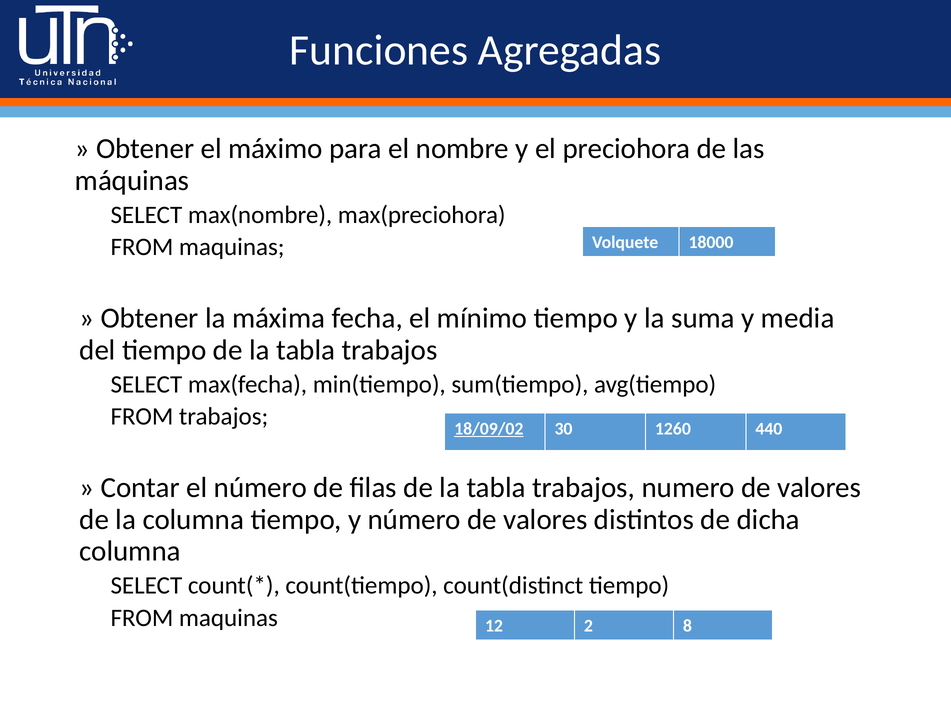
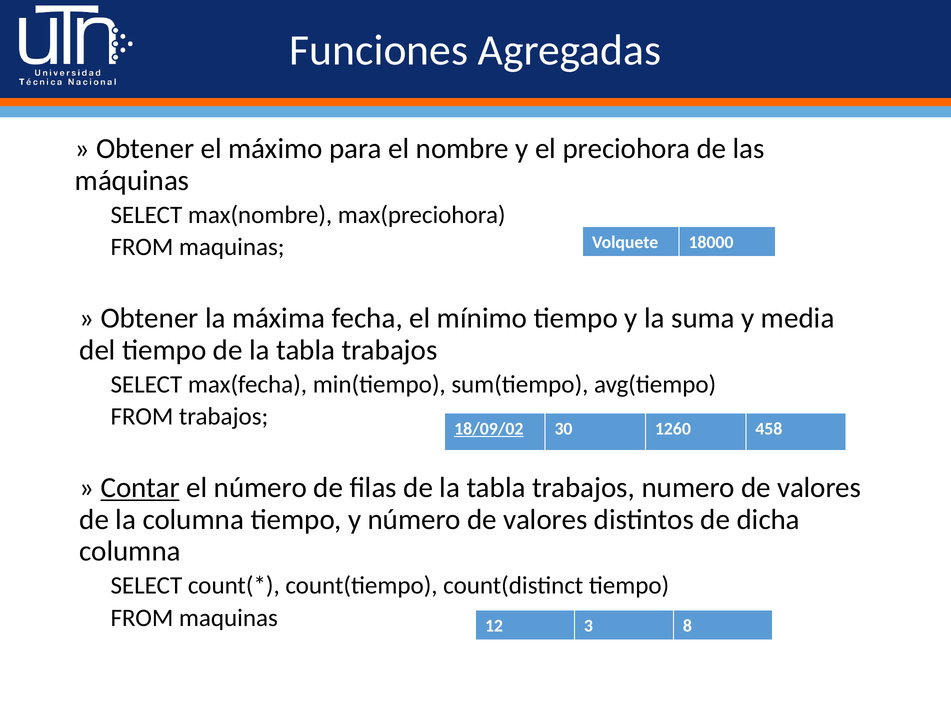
440: 440 -> 458
Contar underline: none -> present
2: 2 -> 3
